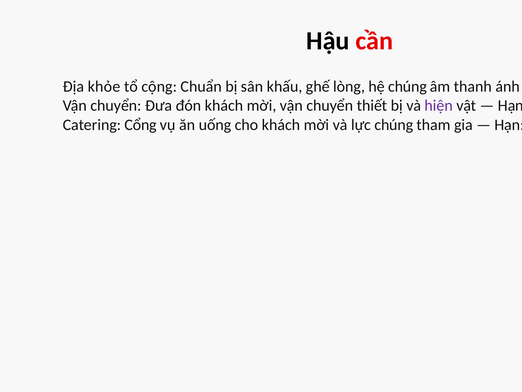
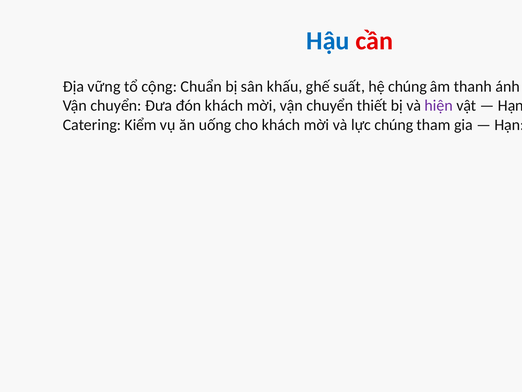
Hậu colour: black -> blue
khỏe: khỏe -> vững
lòng: lòng -> suất
Cổng: Cổng -> Kiểm
